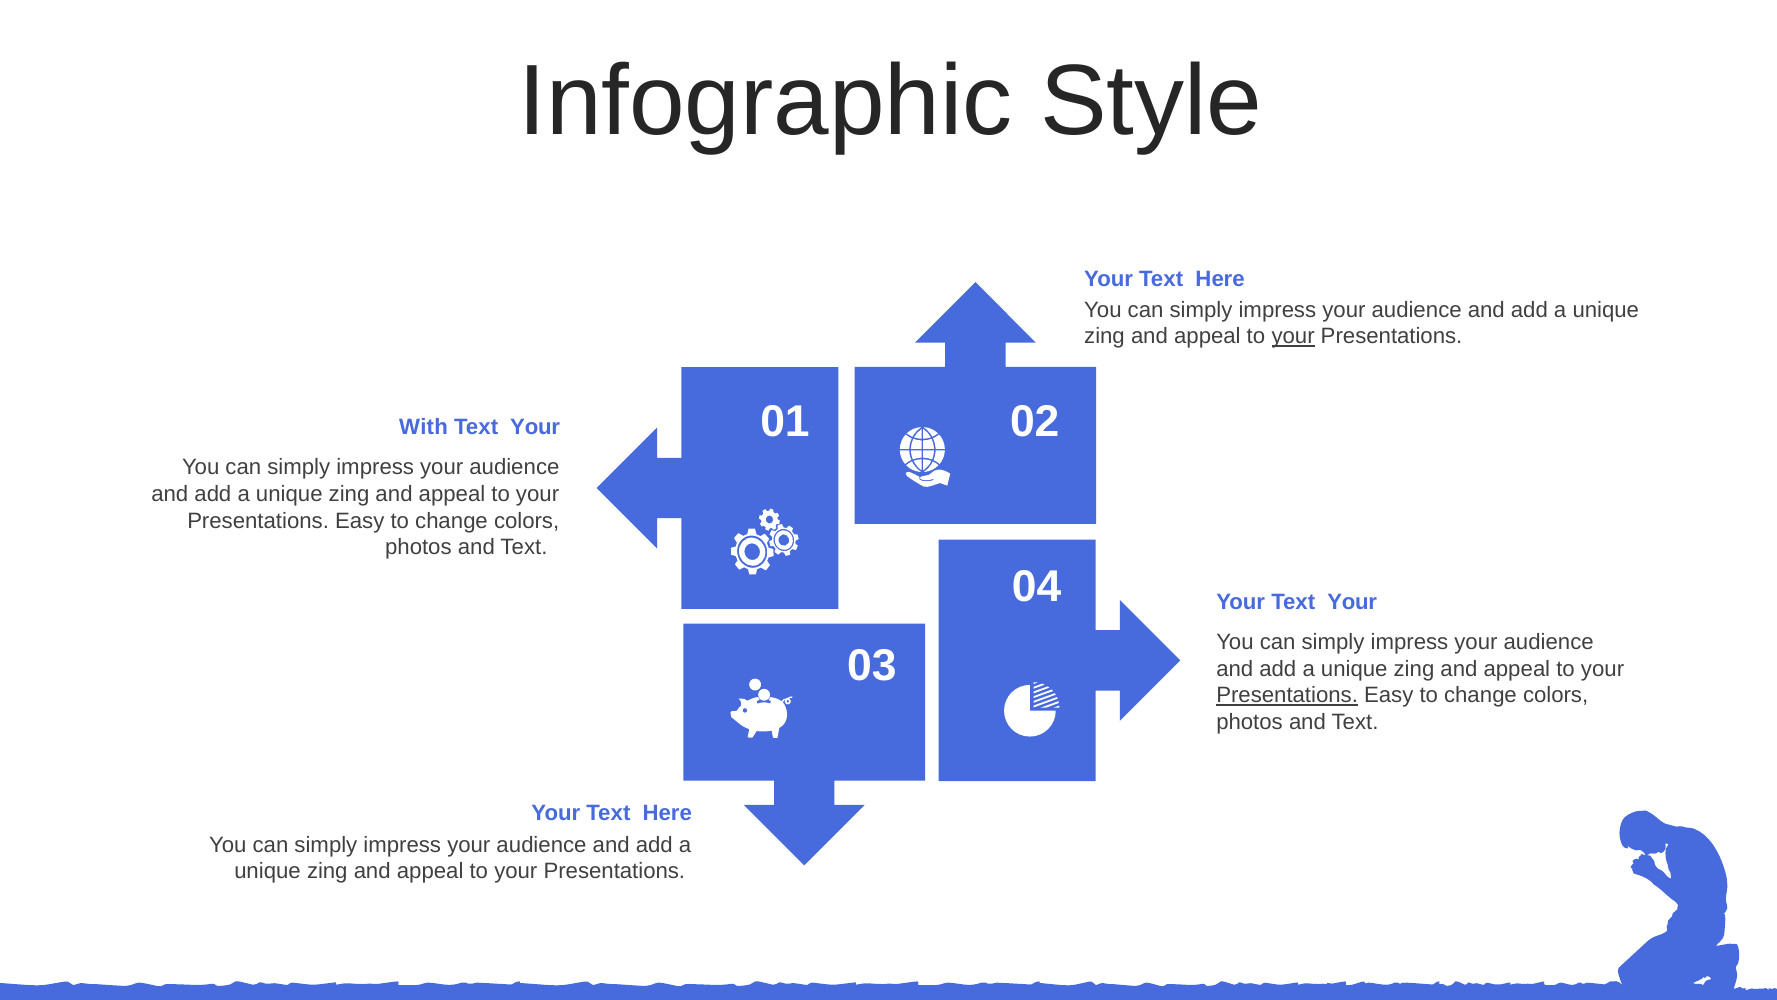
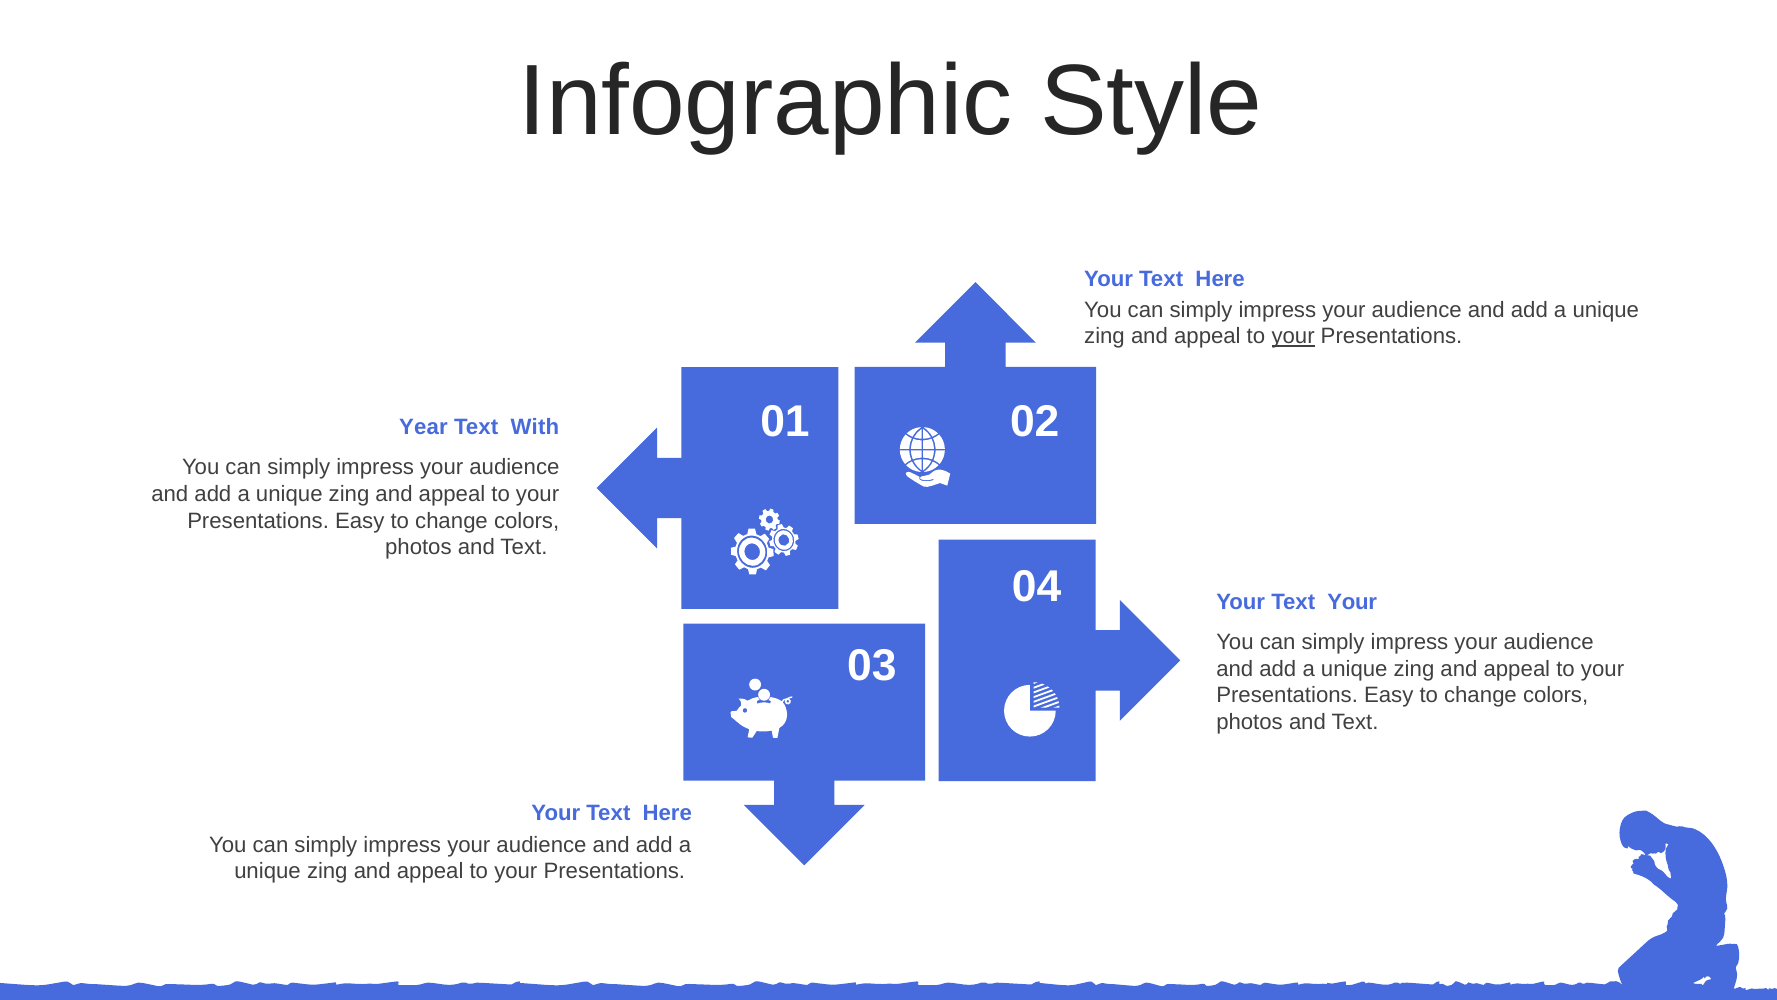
With: With -> Year
Your at (535, 427): Your -> With
Presentations at (1287, 695) underline: present -> none
